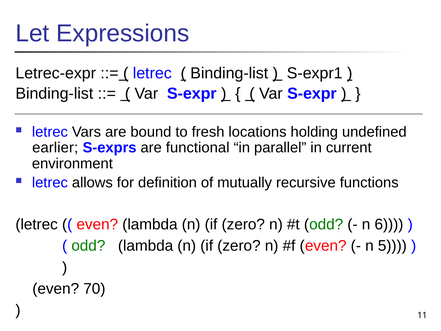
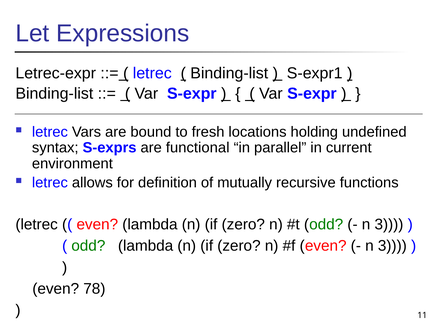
earlier: earlier -> syntax
6 at (389, 224): 6 -> 3
5 at (392, 246): 5 -> 3
70: 70 -> 78
